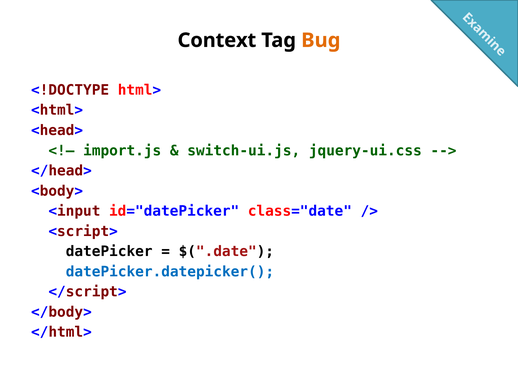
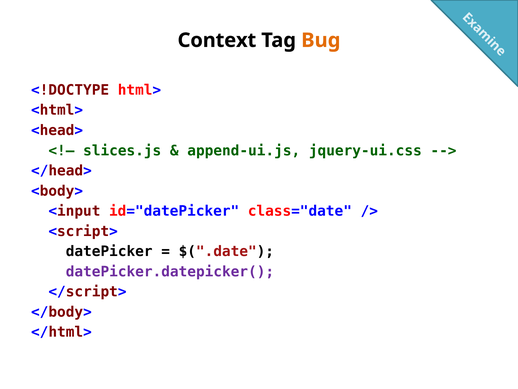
import.js: import.js -> slices.js
switch-ui.js: switch-ui.js -> append-ui.js
datePicker.datepicker( colour: blue -> purple
